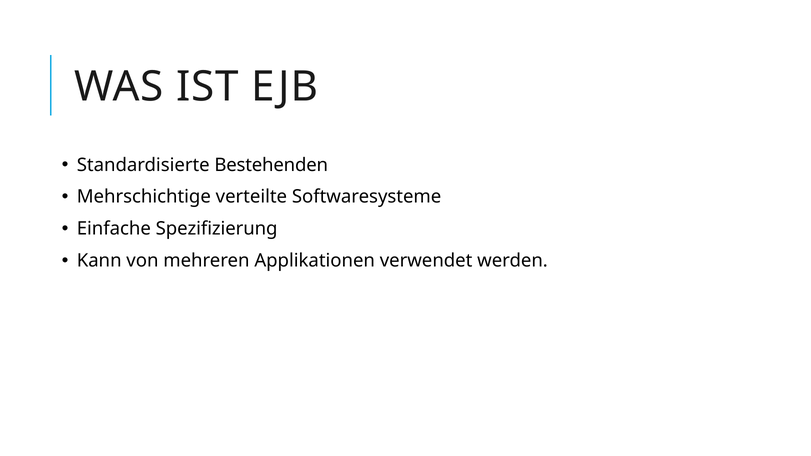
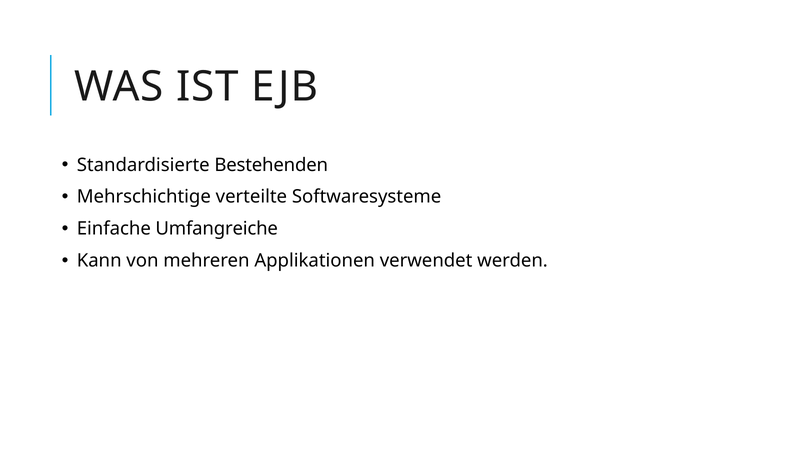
Spezifizierung: Spezifizierung -> Umfangreiche
